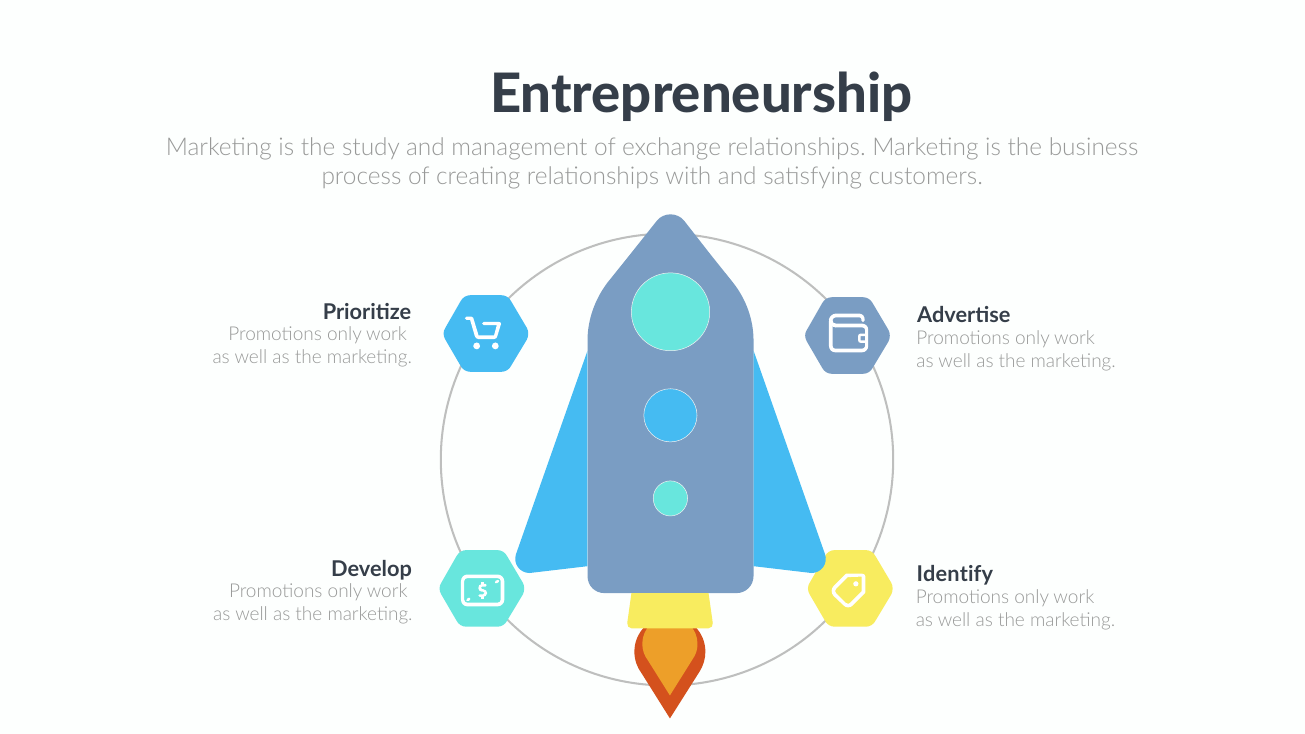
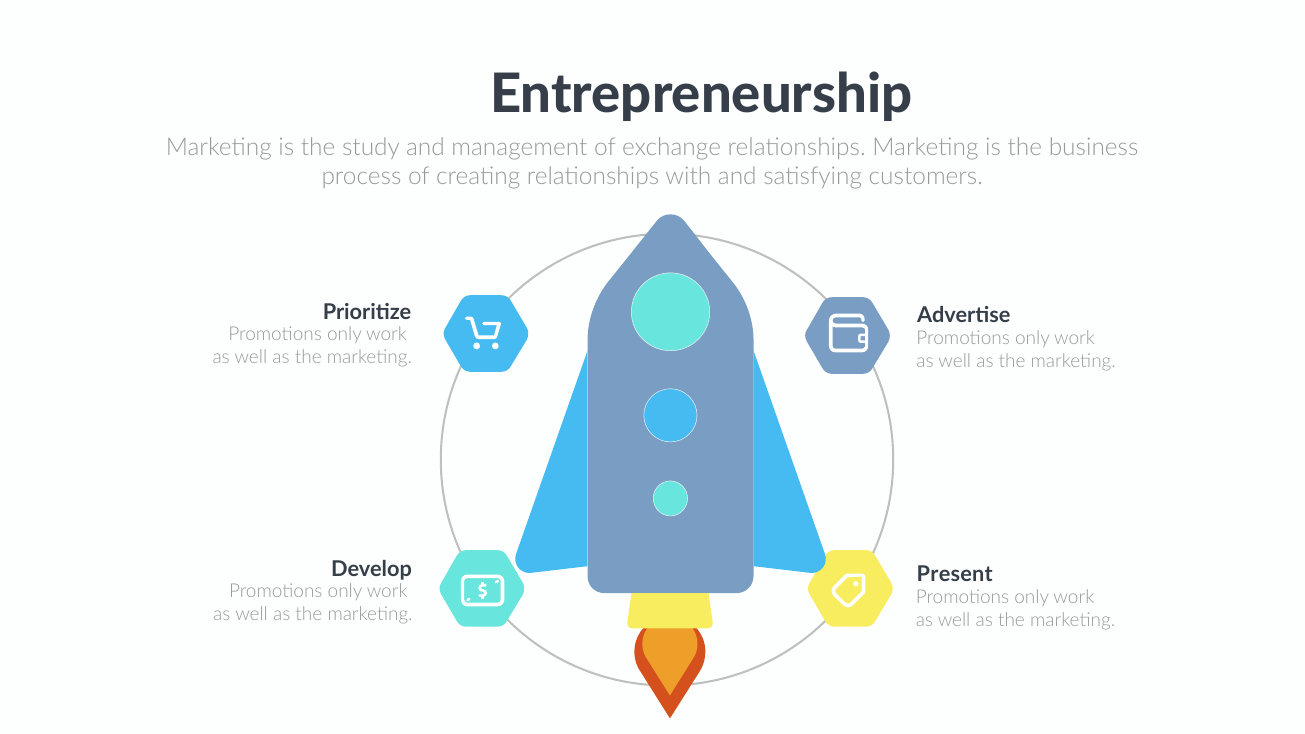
Identify: Identify -> Present
